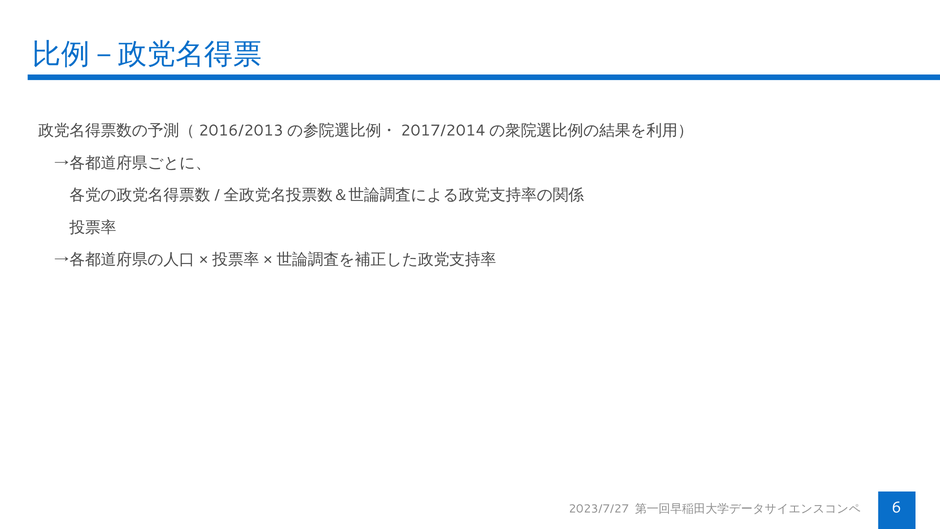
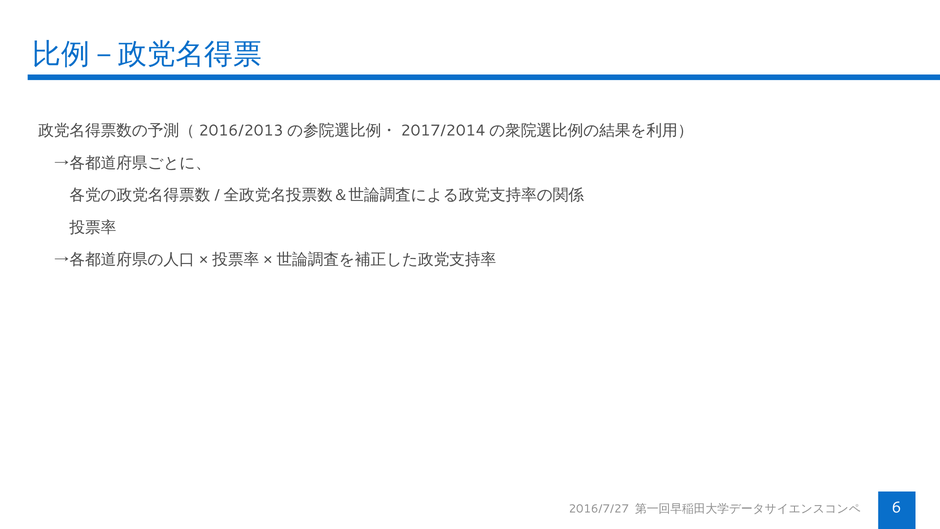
2023/7/27: 2023/7/27 -> 2016/7/27
